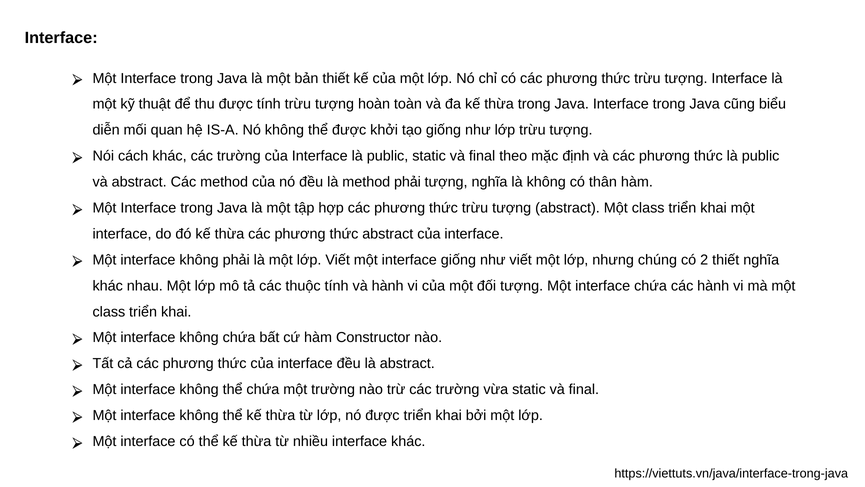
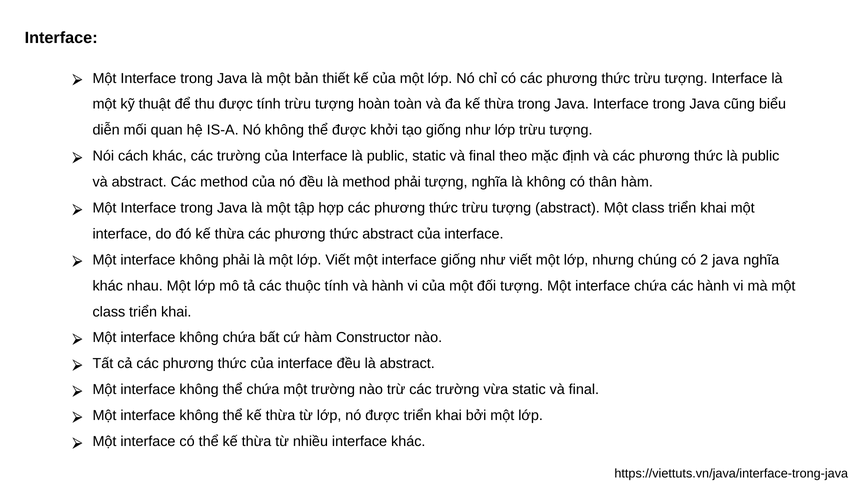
2 thiết: thiết -> java
